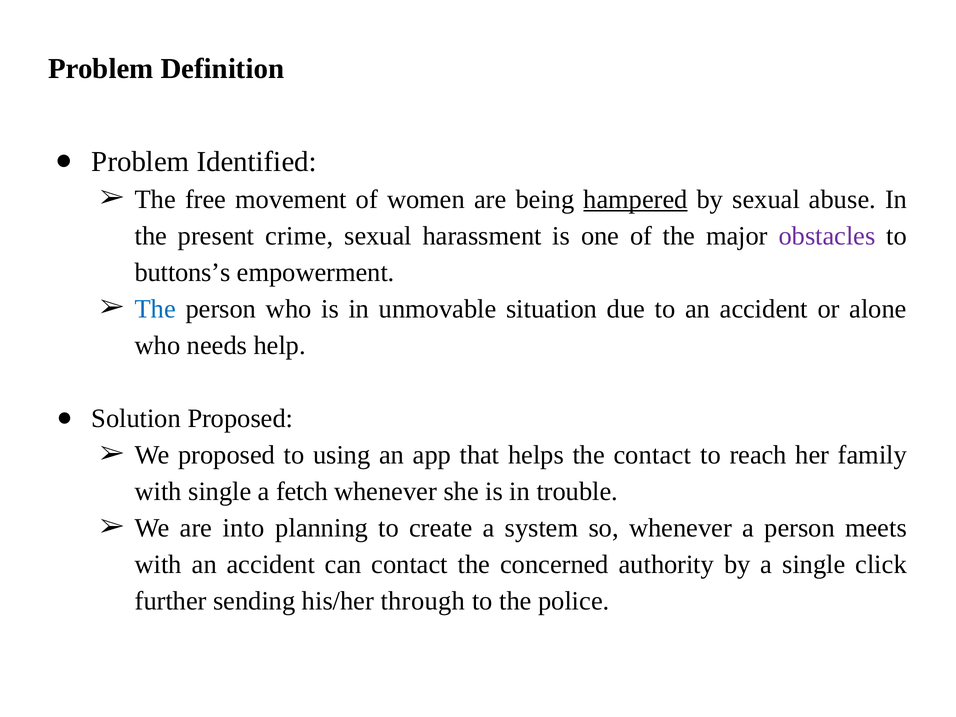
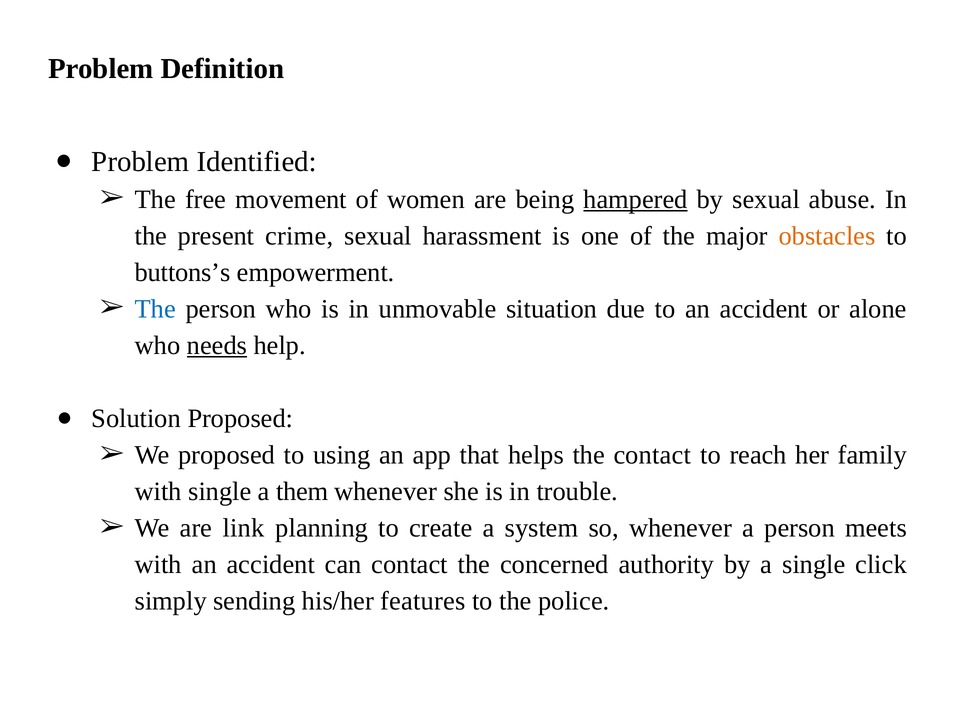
obstacles colour: purple -> orange
needs underline: none -> present
fetch: fetch -> them
into: into -> link
further: further -> simply
through: through -> features
